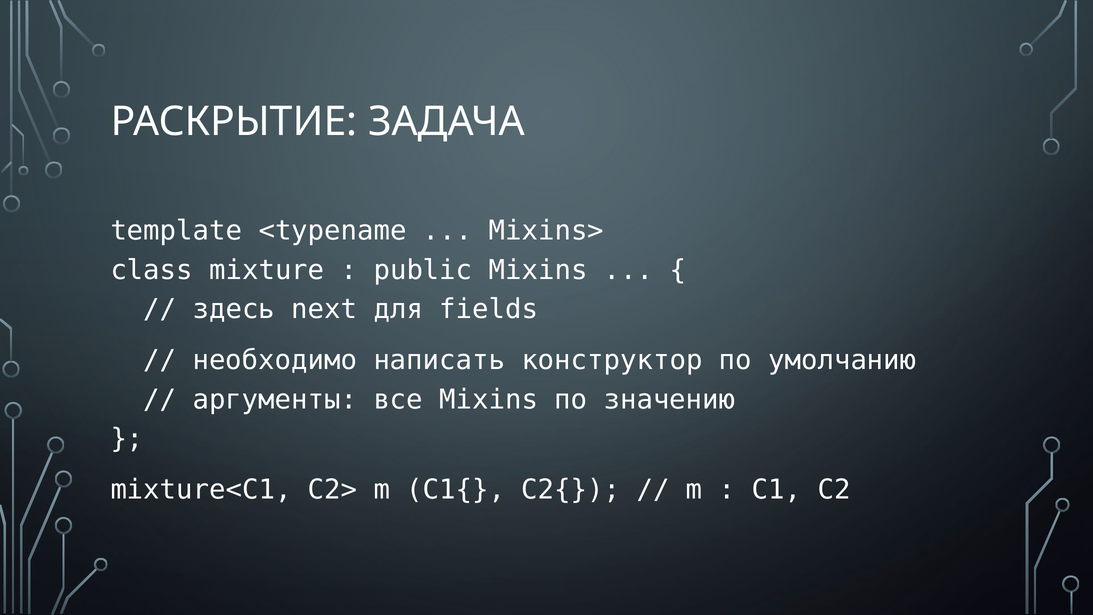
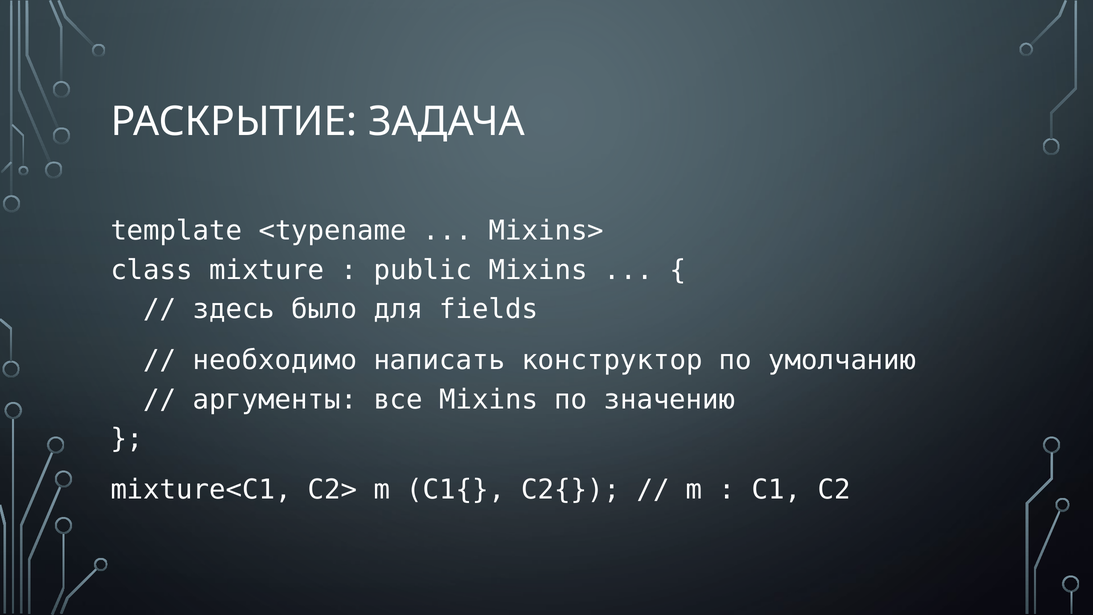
next: next -> было
